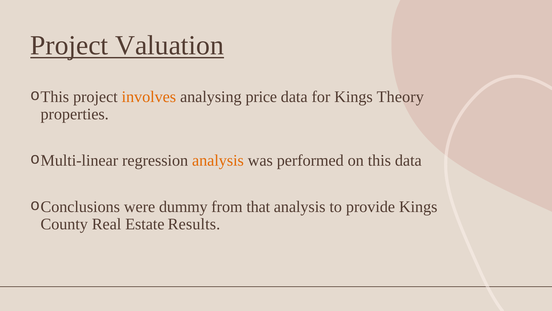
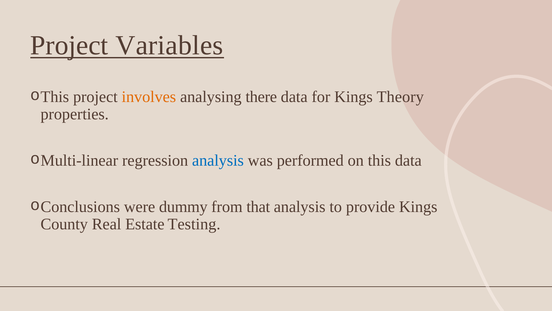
Valuation: Valuation -> Variables
price: price -> there
analysis at (218, 160) colour: orange -> blue
Results: Results -> Testing
